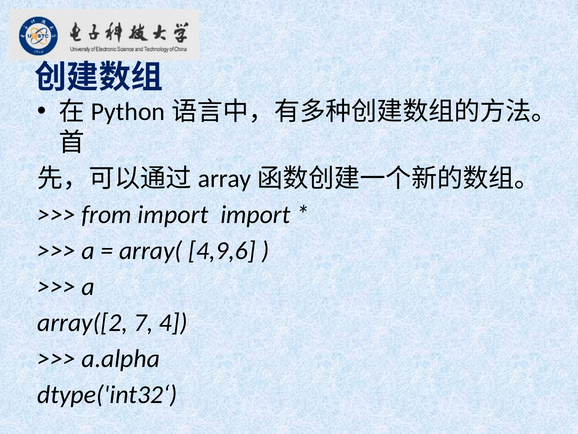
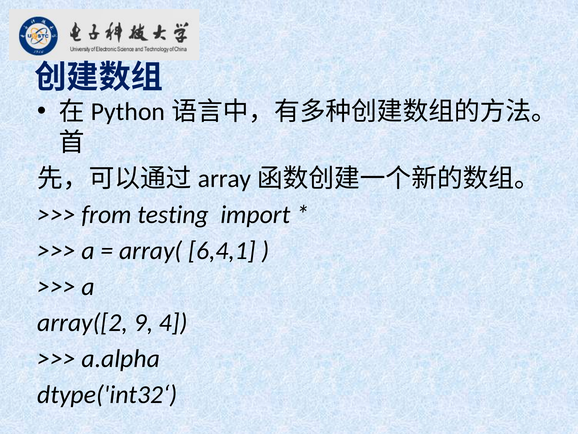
from import: import -> testing
4,9,6: 4,9,6 -> 6,4,1
7: 7 -> 9
